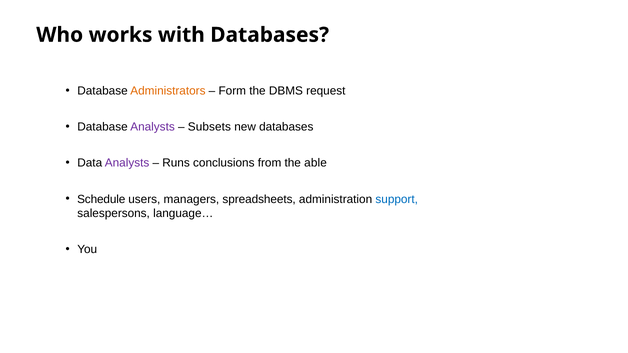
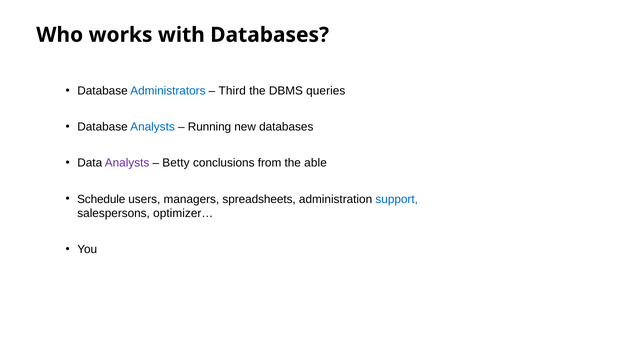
Administrators colour: orange -> blue
Form: Form -> Third
request: request -> queries
Analysts at (153, 127) colour: purple -> blue
Subsets: Subsets -> Running
Runs: Runs -> Betty
language…: language… -> optimizer…
